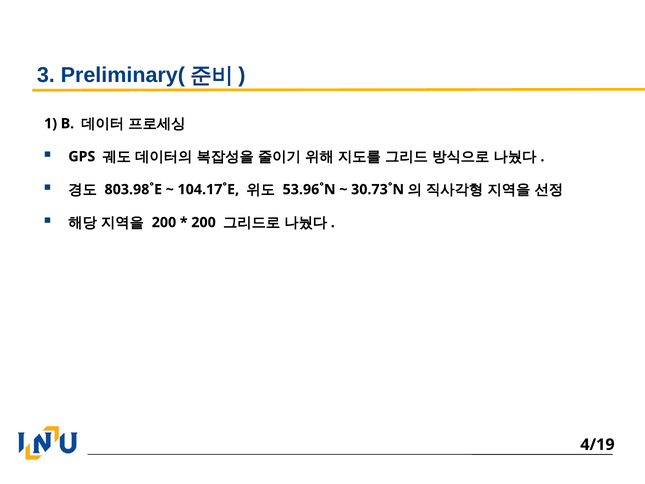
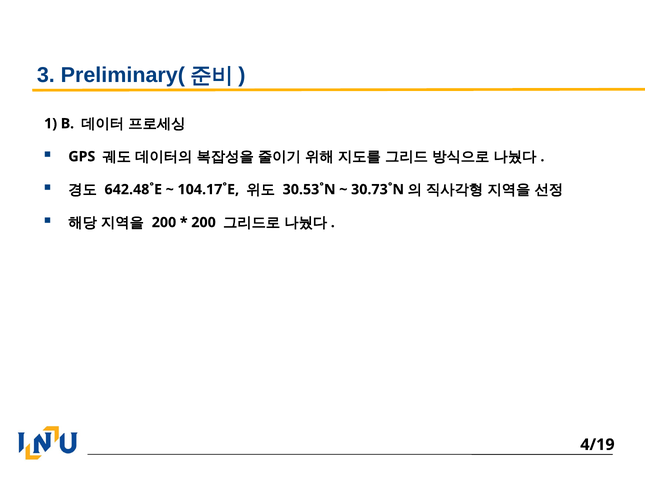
803.98˚E: 803.98˚E -> 642.48˚E
53.96˚N: 53.96˚N -> 30.53˚N
